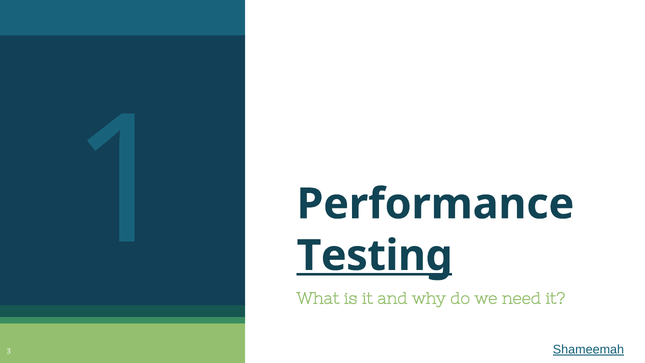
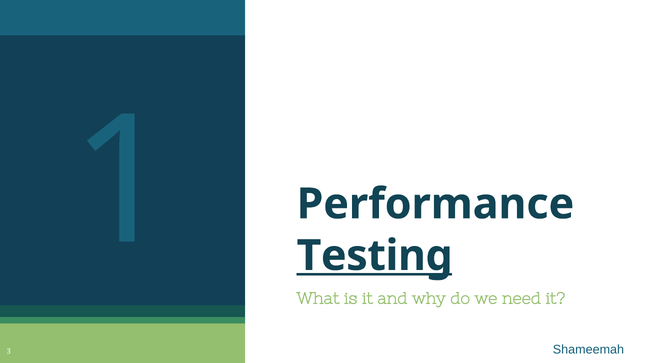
Shameemah underline: present -> none
